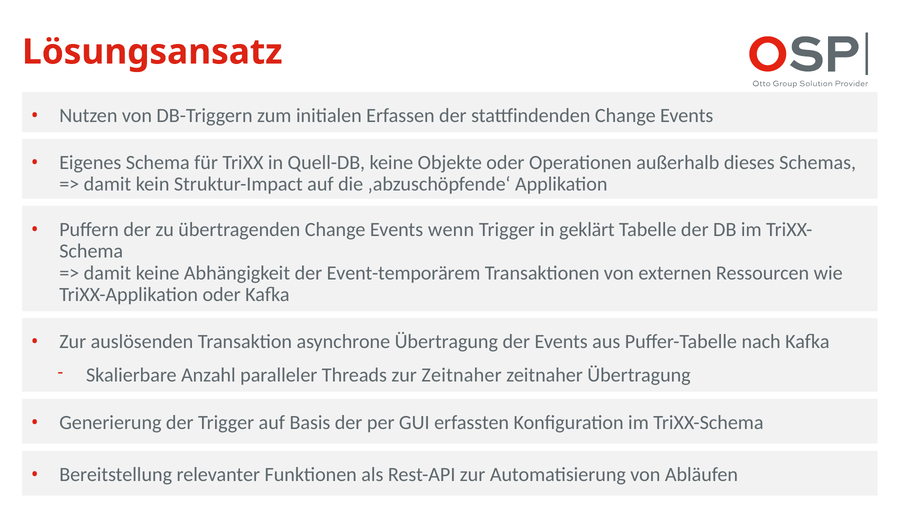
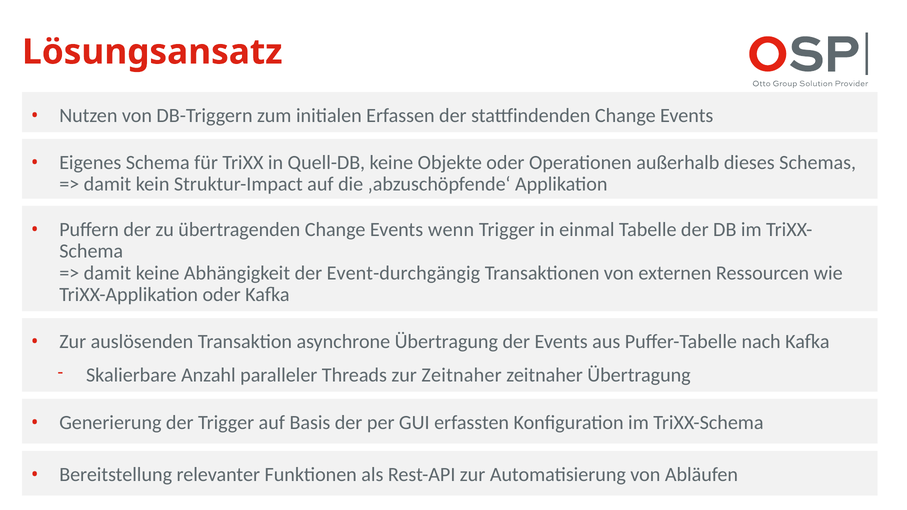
geklärt: geklärt -> einmal
Event-temporärem: Event-temporärem -> Event-durchgängig
